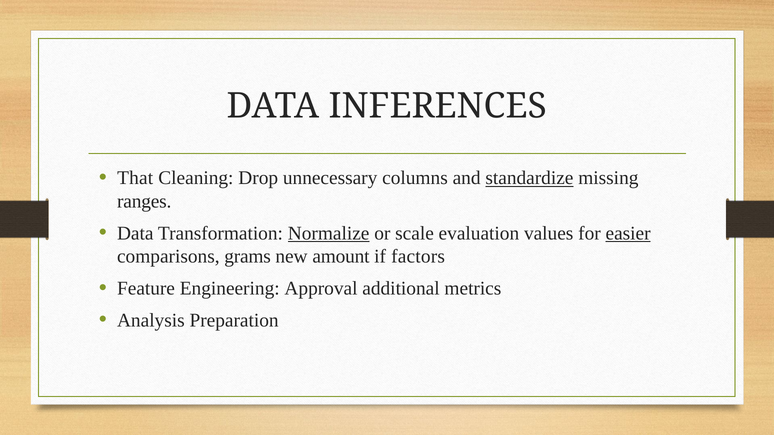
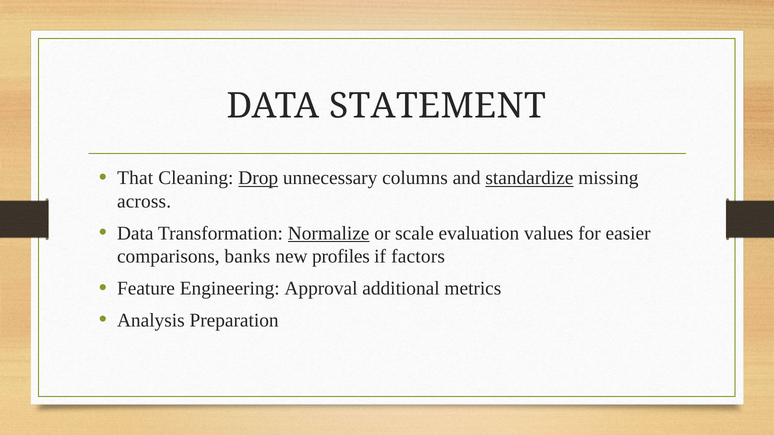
INFERENCES: INFERENCES -> STATEMENT
Drop underline: none -> present
ranges: ranges -> across
easier underline: present -> none
grams: grams -> banks
amount: amount -> profiles
